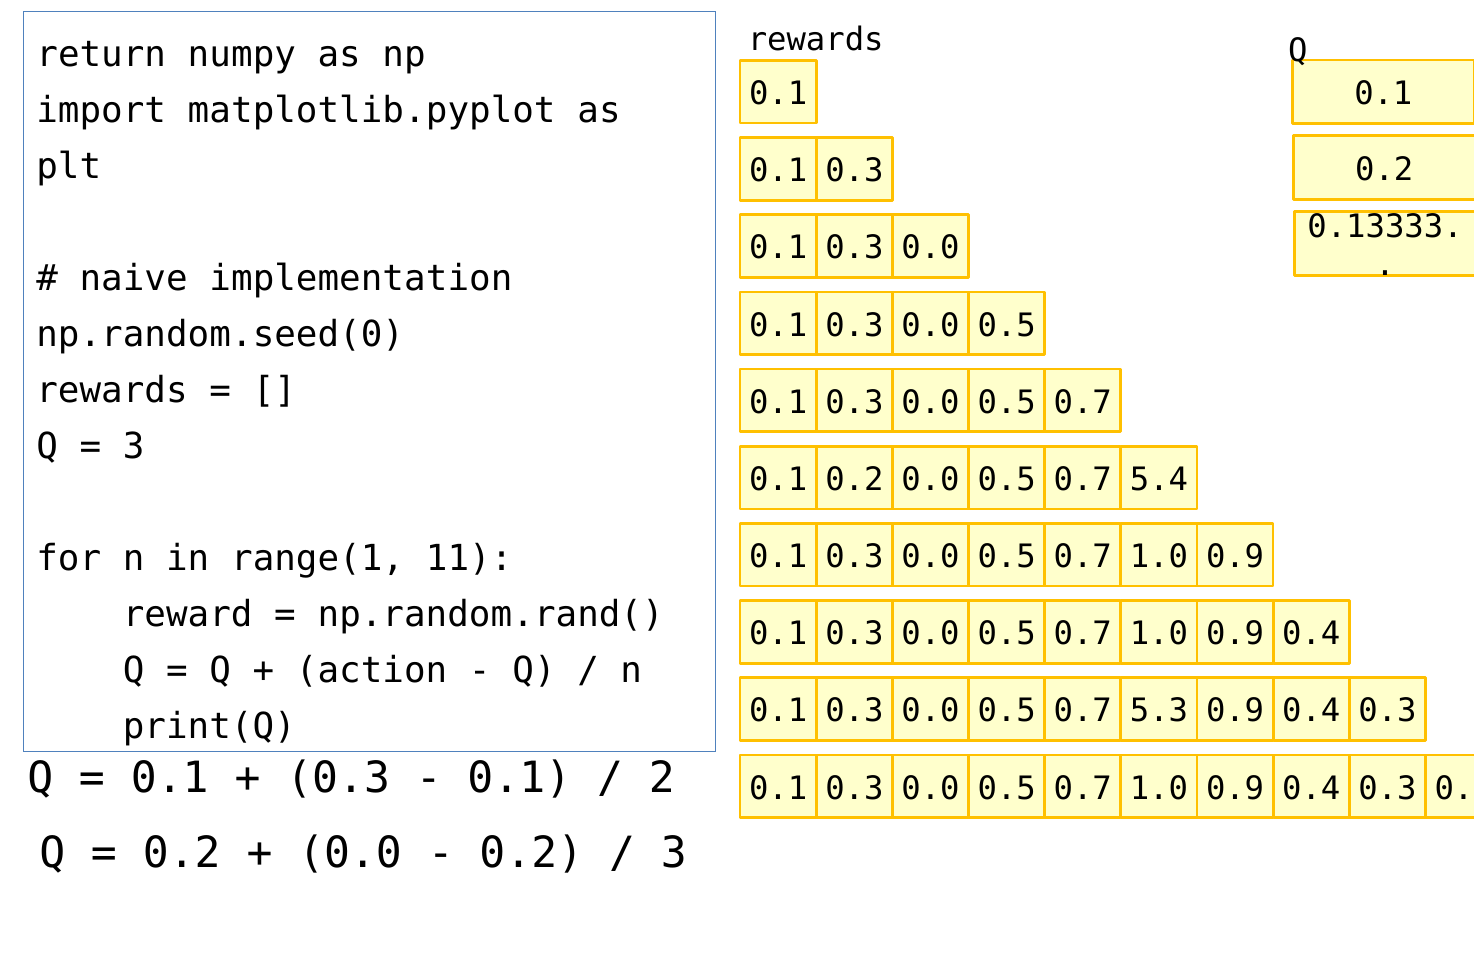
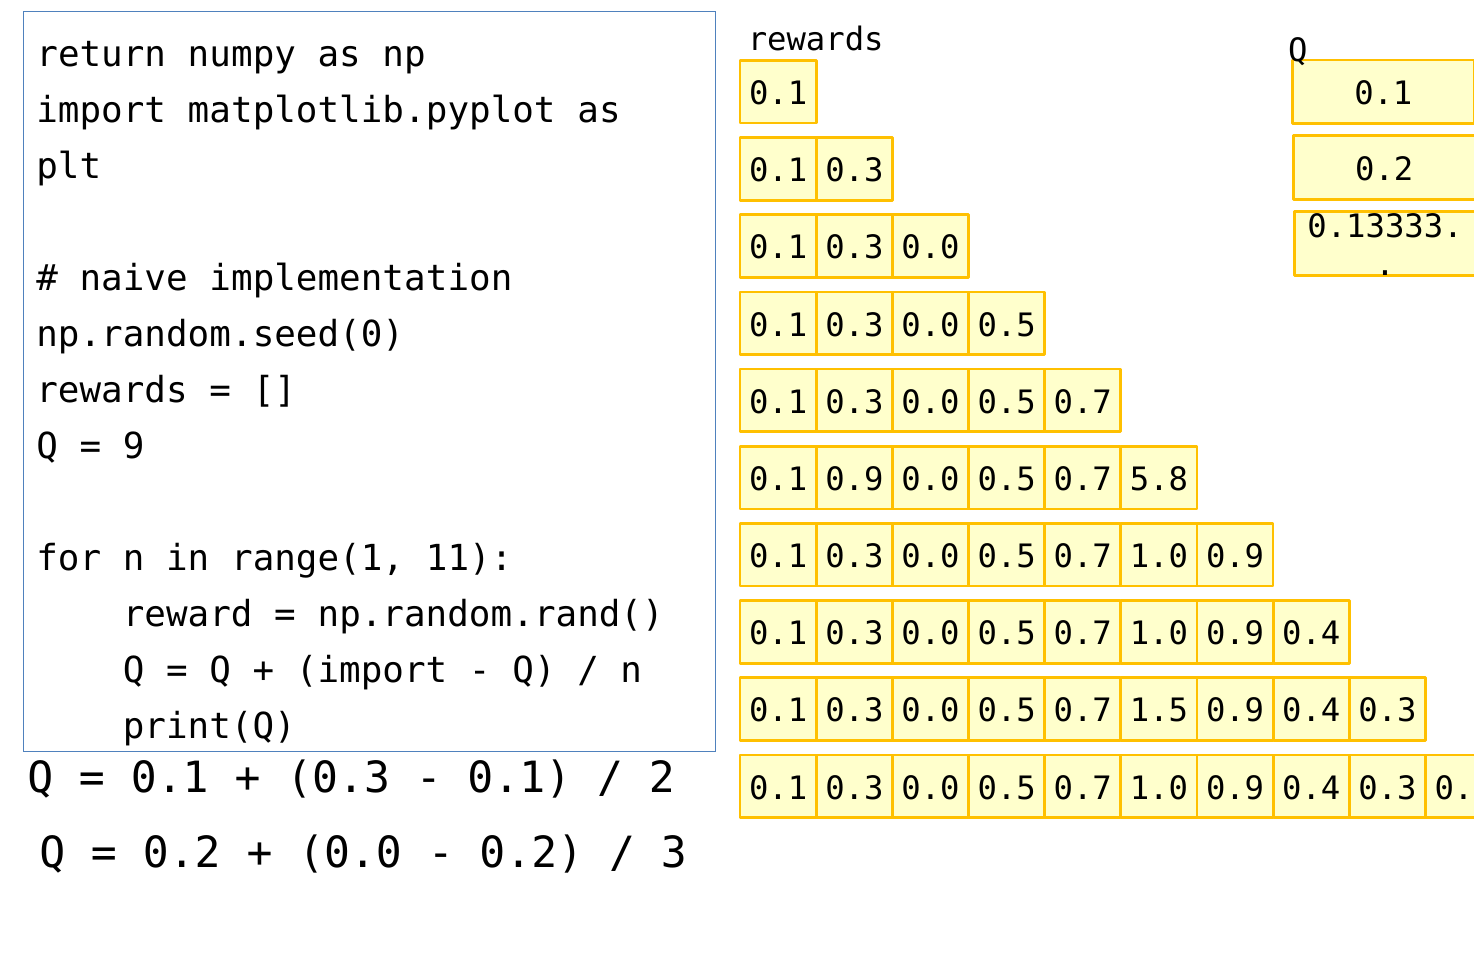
3 at (134, 447): 3 -> 9
0.1 0.2: 0.2 -> 0.9
5.4: 5.4 -> 5.8
action at (372, 671): action -> import
5.3: 5.3 -> 1.5
